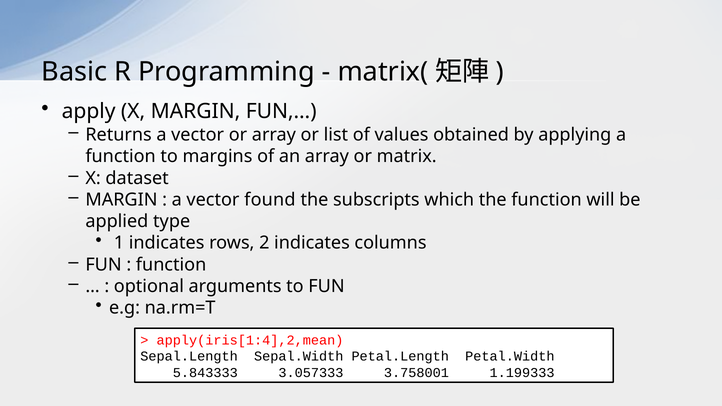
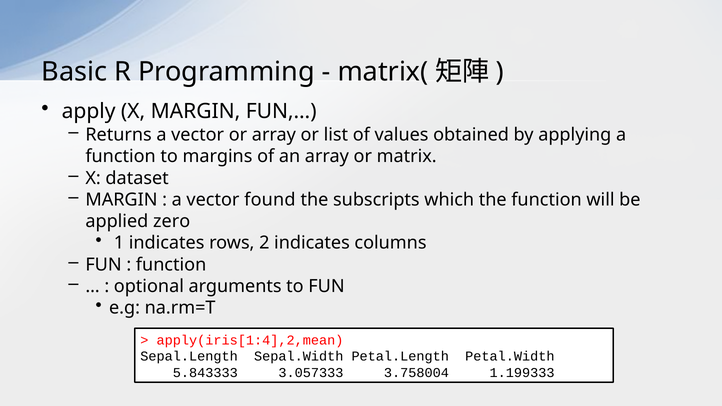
type: type -> zero
3.758001: 3.758001 -> 3.758004
